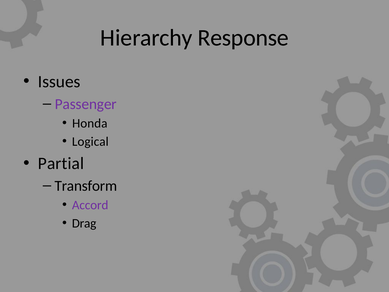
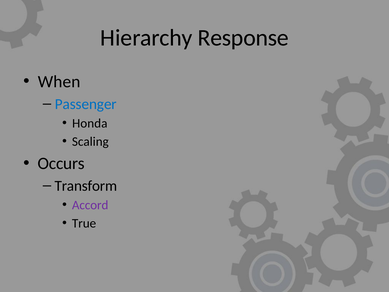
Issues: Issues -> When
Passenger colour: purple -> blue
Logical: Logical -> Scaling
Partial: Partial -> Occurs
Drag: Drag -> True
